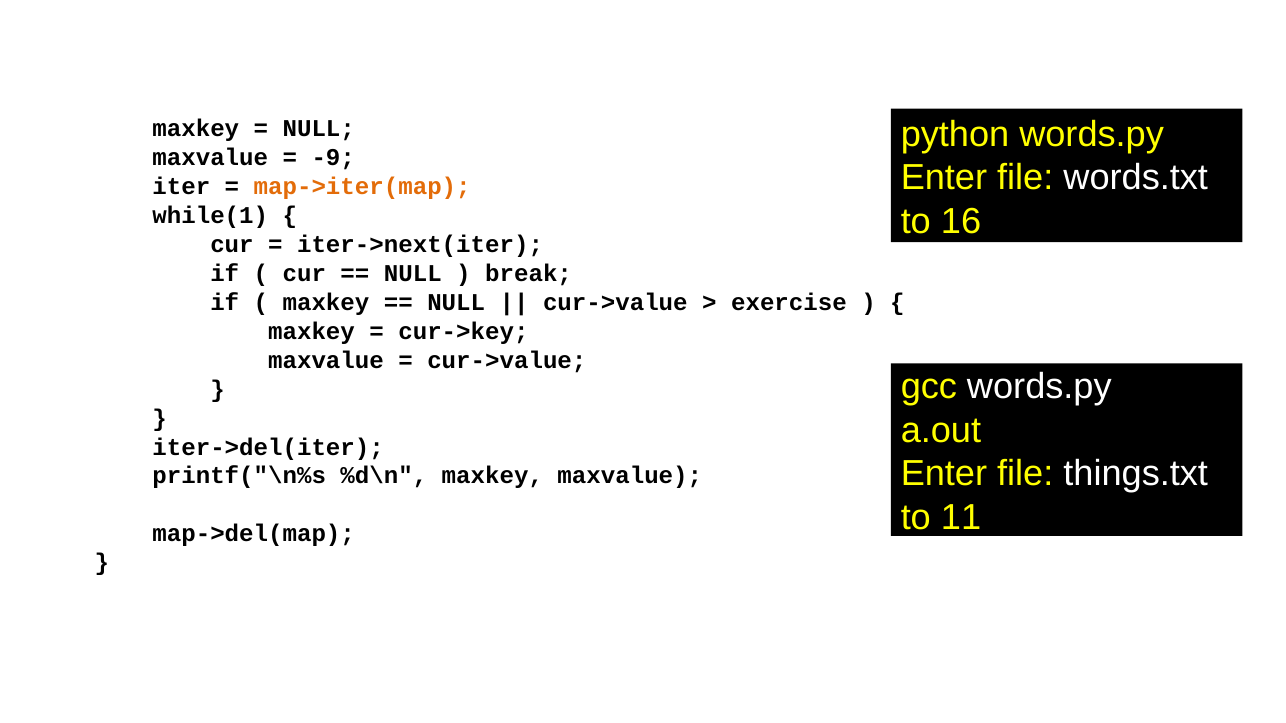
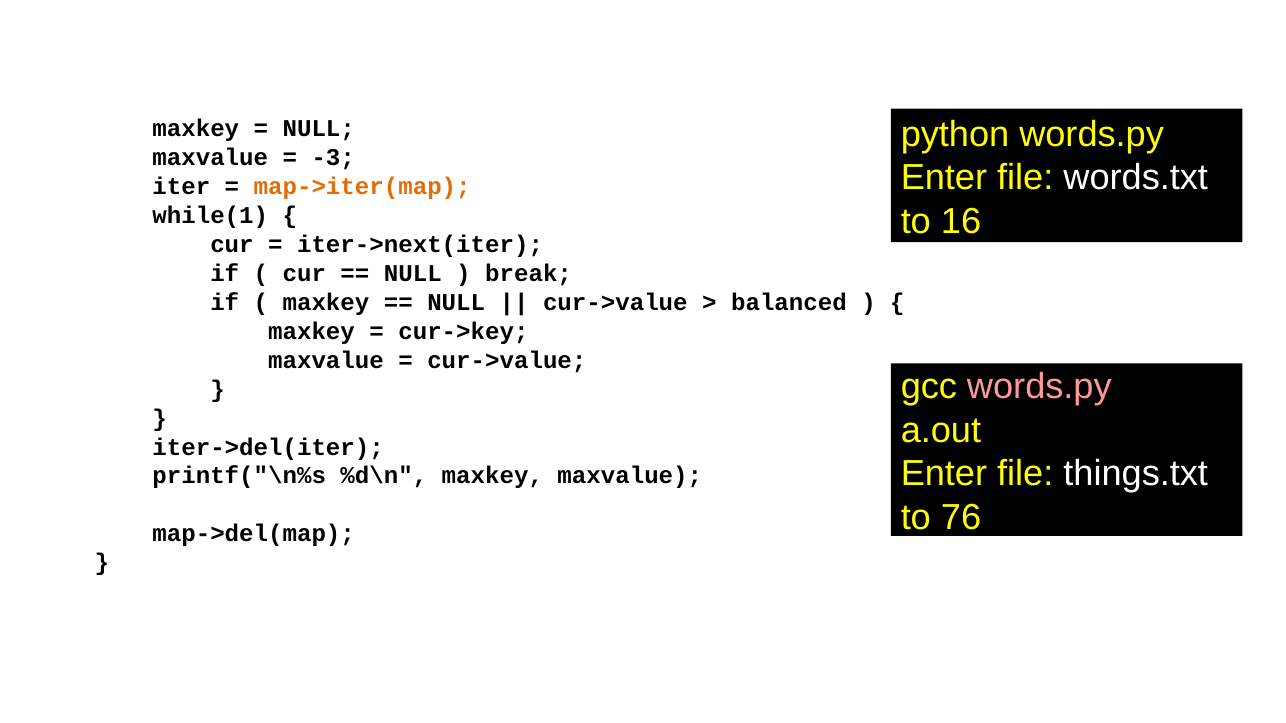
-9: -9 -> -3
exercise: exercise -> balanced
words.py at (1039, 387) colour: white -> pink
11: 11 -> 76
